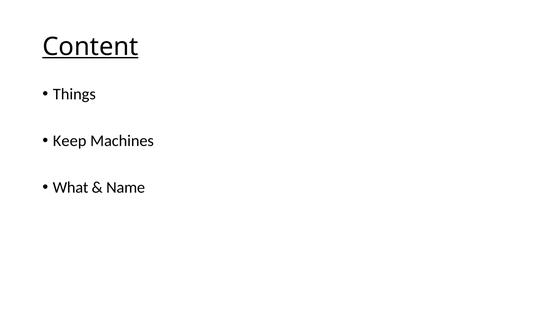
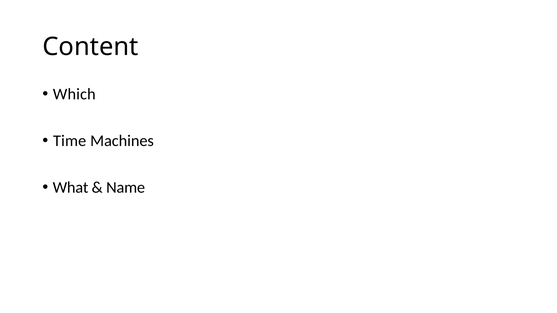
Content underline: present -> none
Things: Things -> Which
Keep: Keep -> Time
